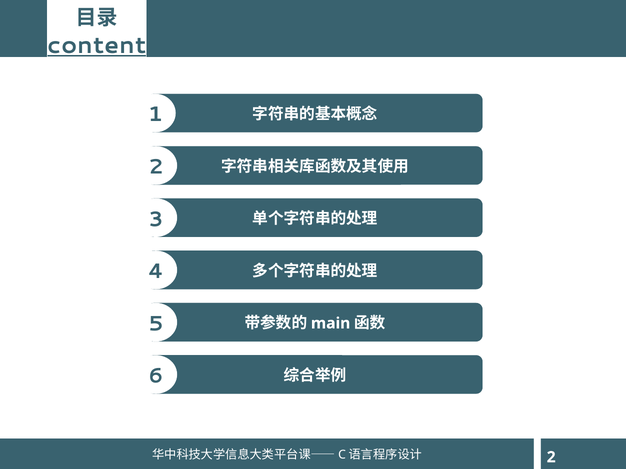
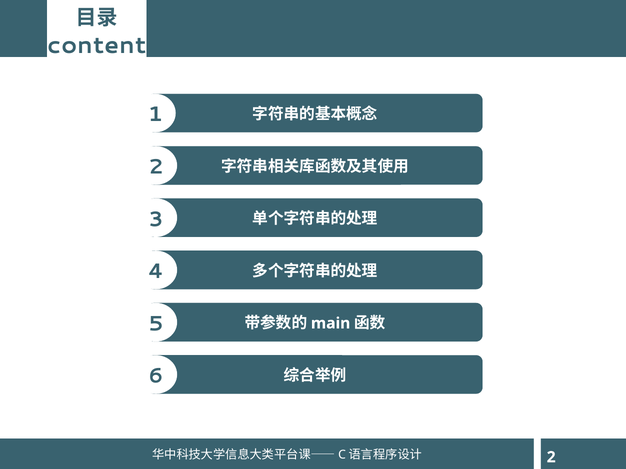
content underline: present -> none
